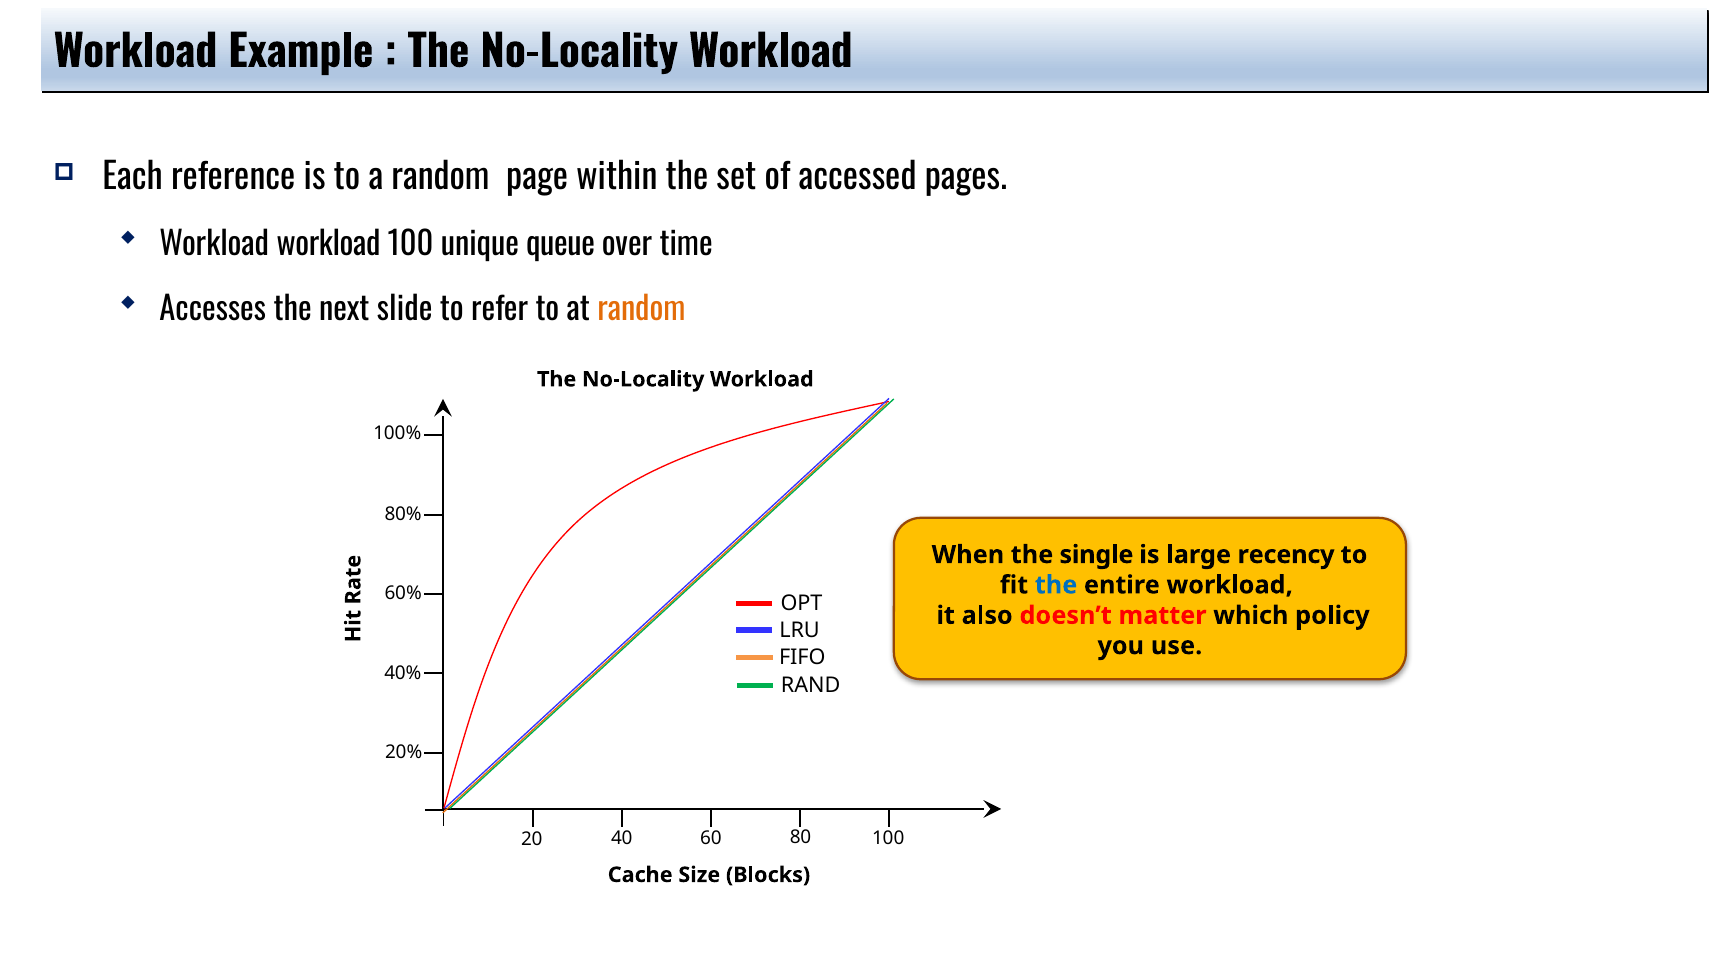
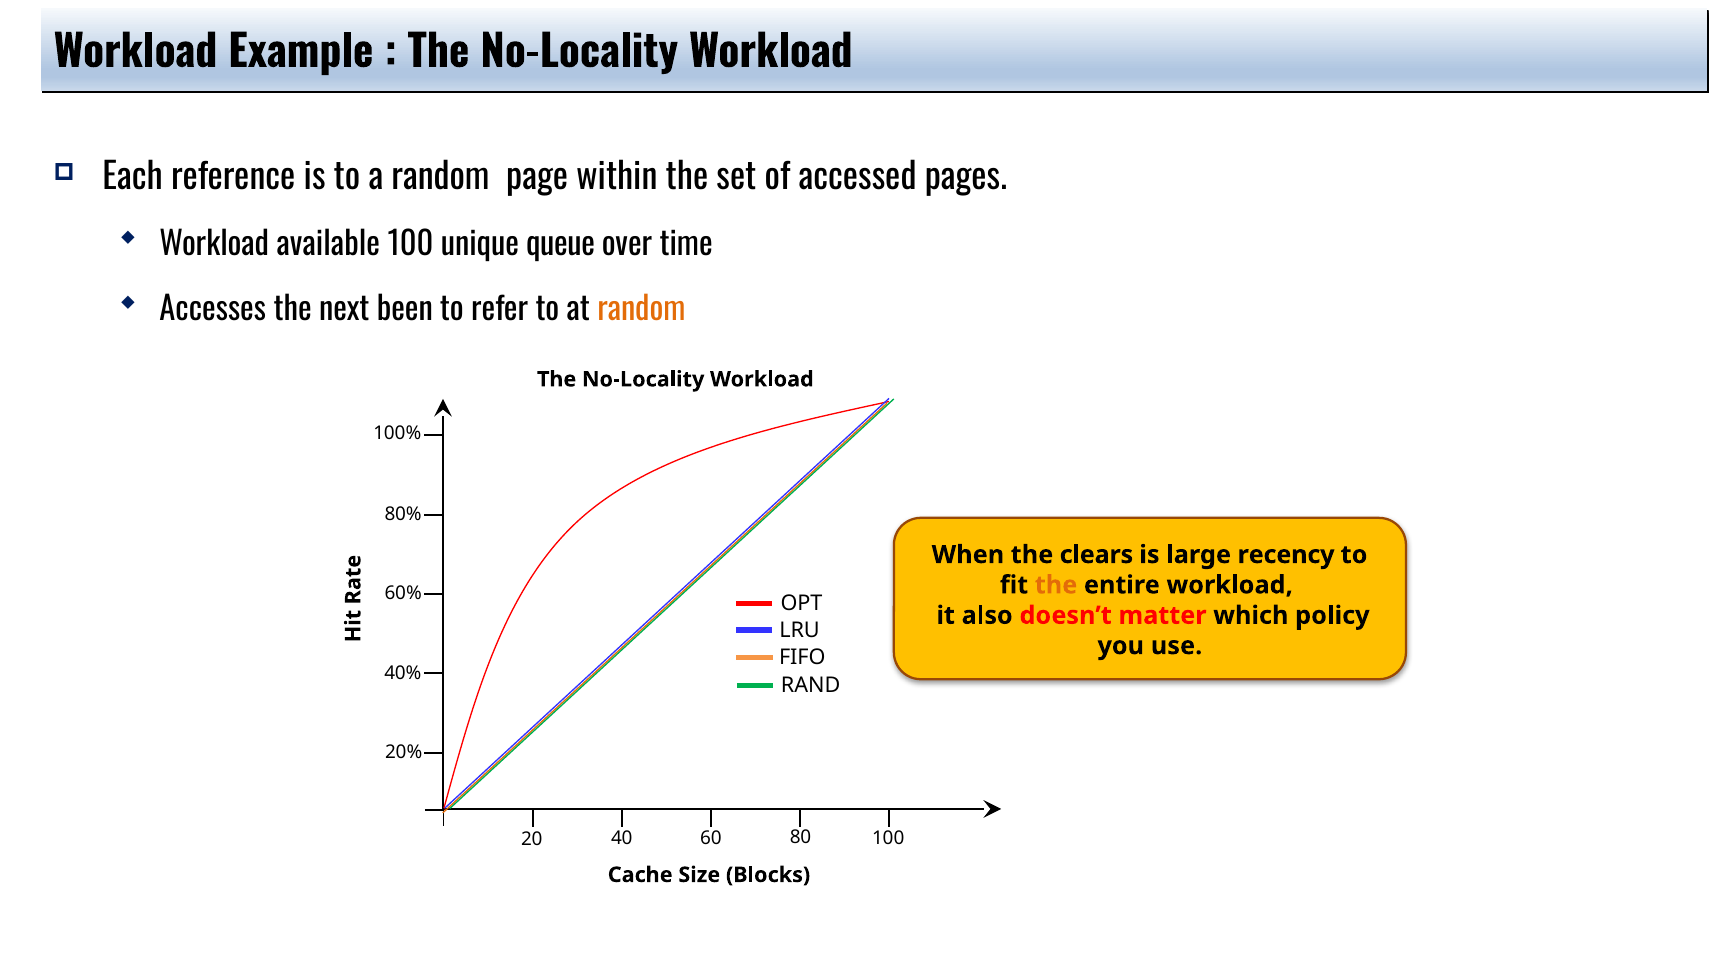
workload at (329, 245): workload -> available
slide: slide -> been
single: single -> clears
the at (1056, 585) colour: blue -> orange
